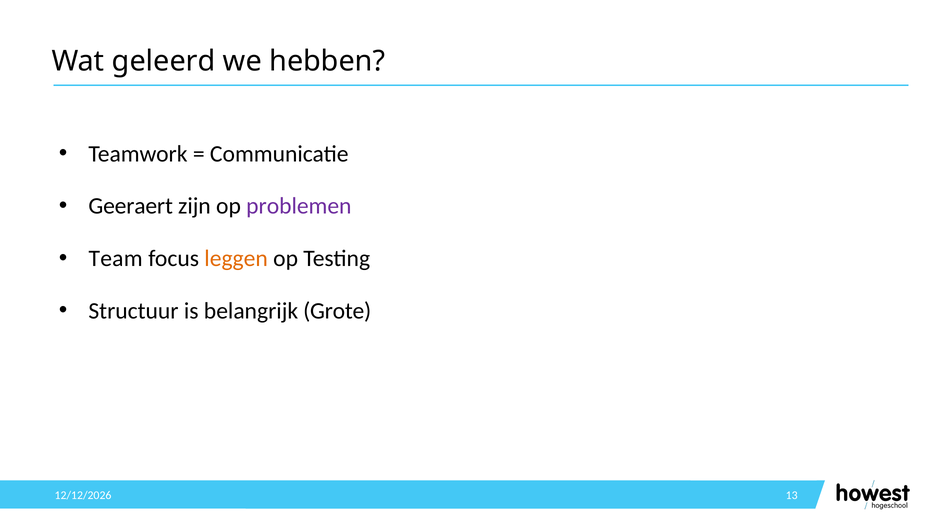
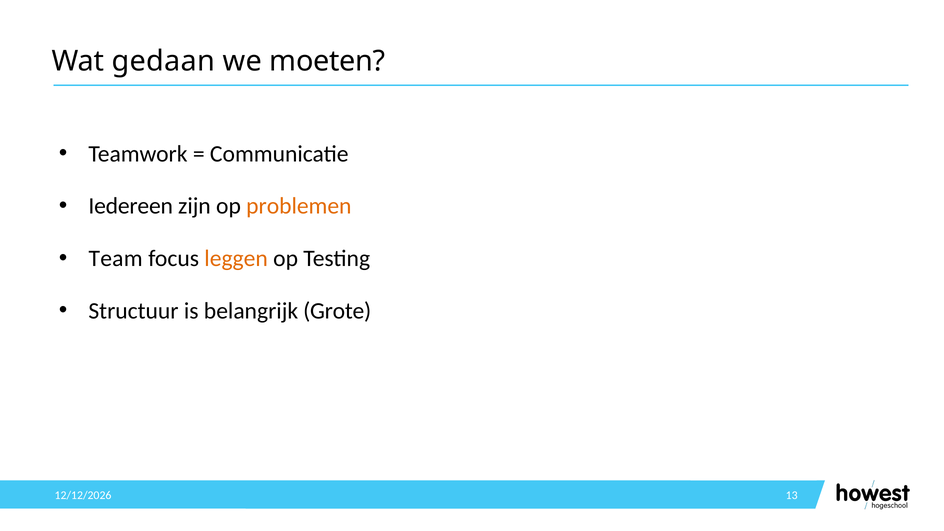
geleerd: geleerd -> gedaan
hebben: hebben -> moeten
Geeraert: Geeraert -> Iedereen
problemen colour: purple -> orange
